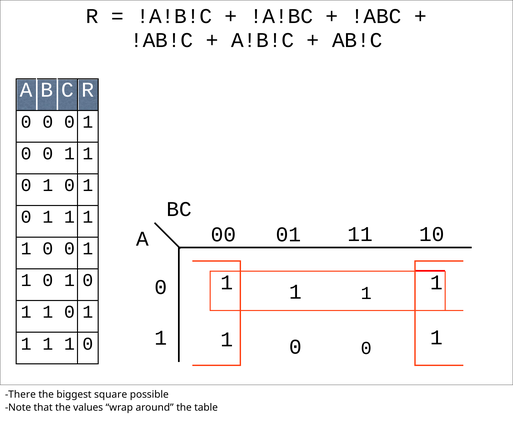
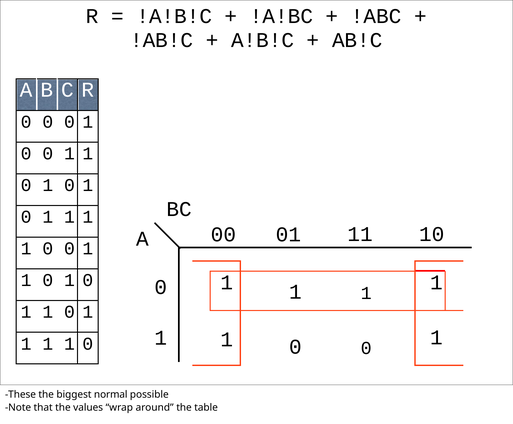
There: There -> These
square: square -> normal
